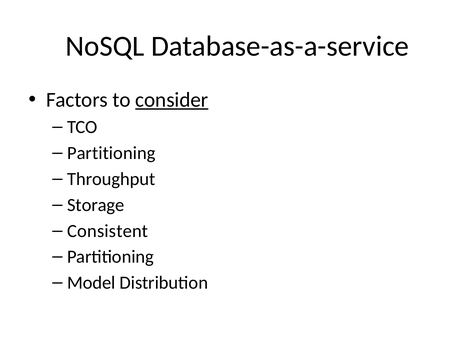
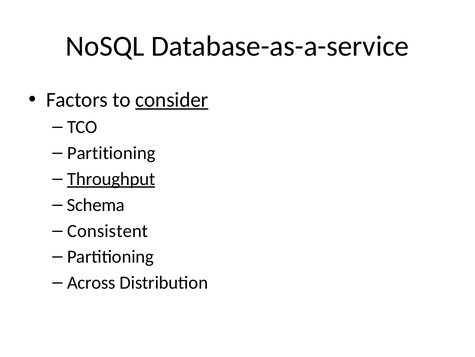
Throughput underline: none -> present
Storage: Storage -> Schema
Model: Model -> Across
